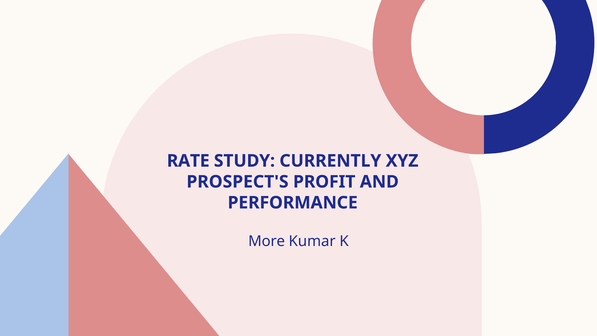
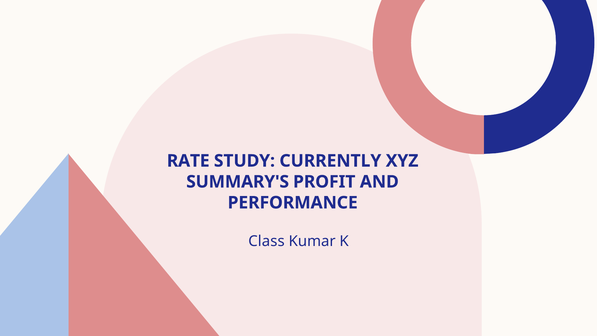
PROSPECT'S: PROSPECT'S -> SUMMARY'S
More: More -> Class
